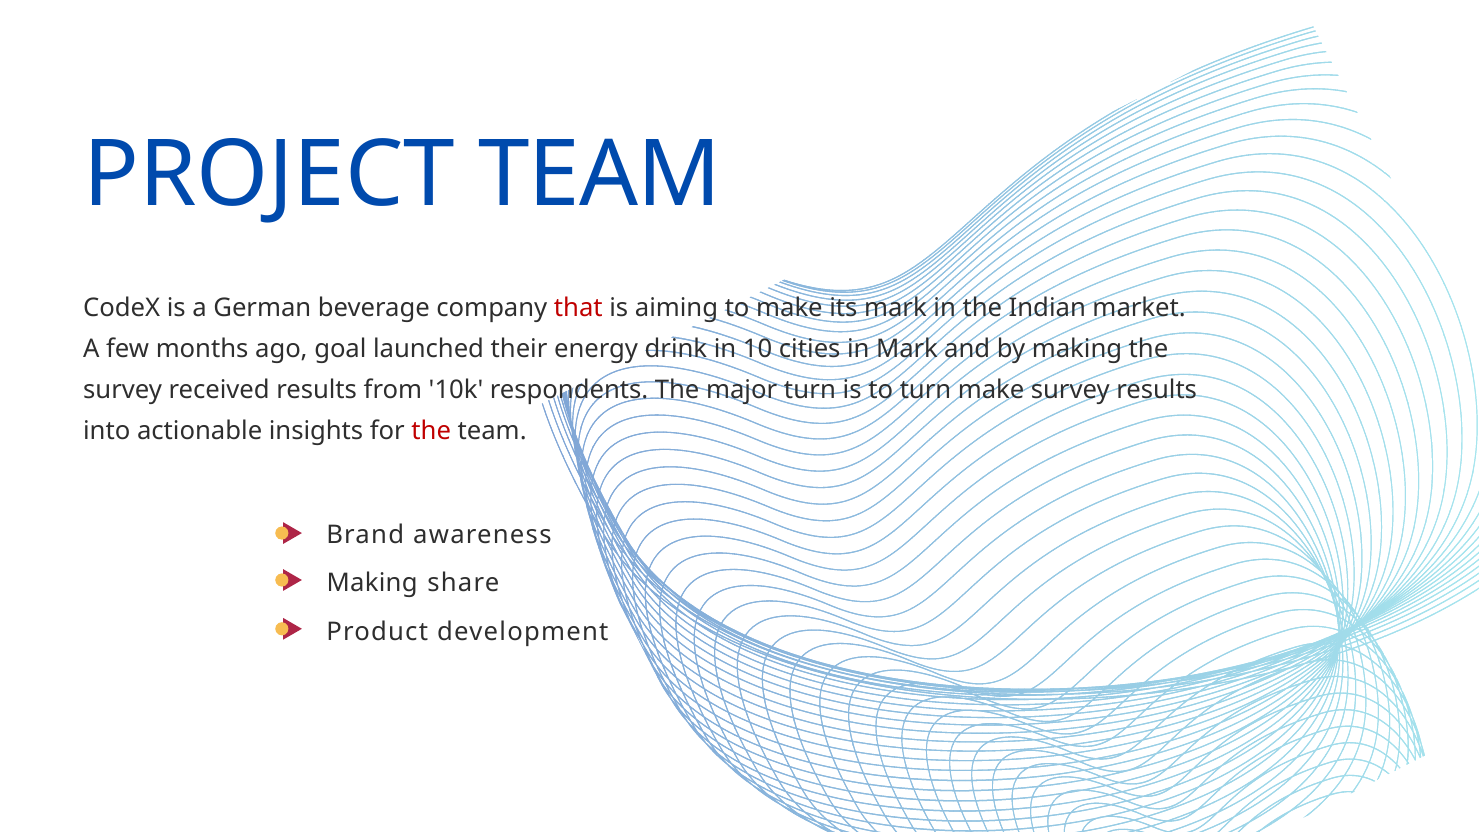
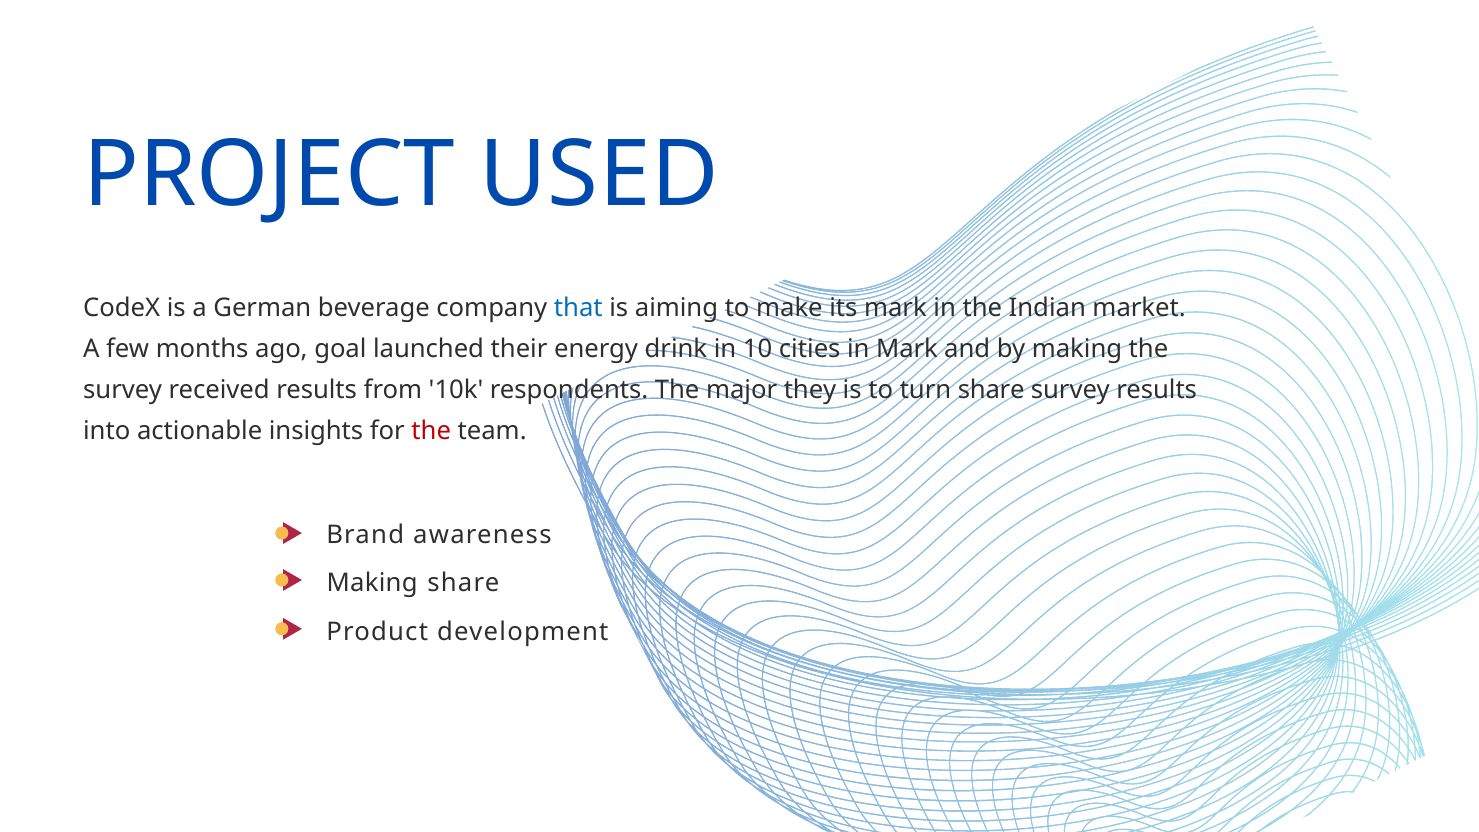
PROJECT TEAM: TEAM -> USED
that colour: red -> blue
major turn: turn -> they
turn make: make -> share
